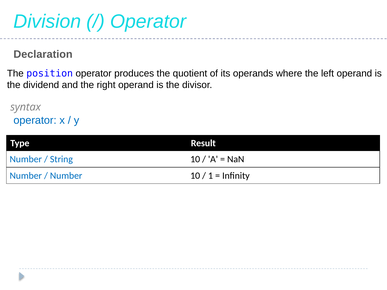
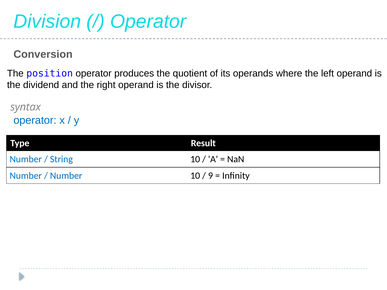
Declaration: Declaration -> Conversion
1: 1 -> 9
